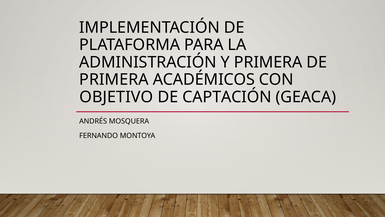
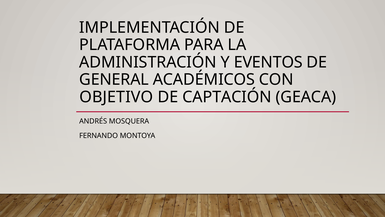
Y PRIMERA: PRIMERA -> EVENTOS
PRIMERA at (114, 80): PRIMERA -> GENERAL
